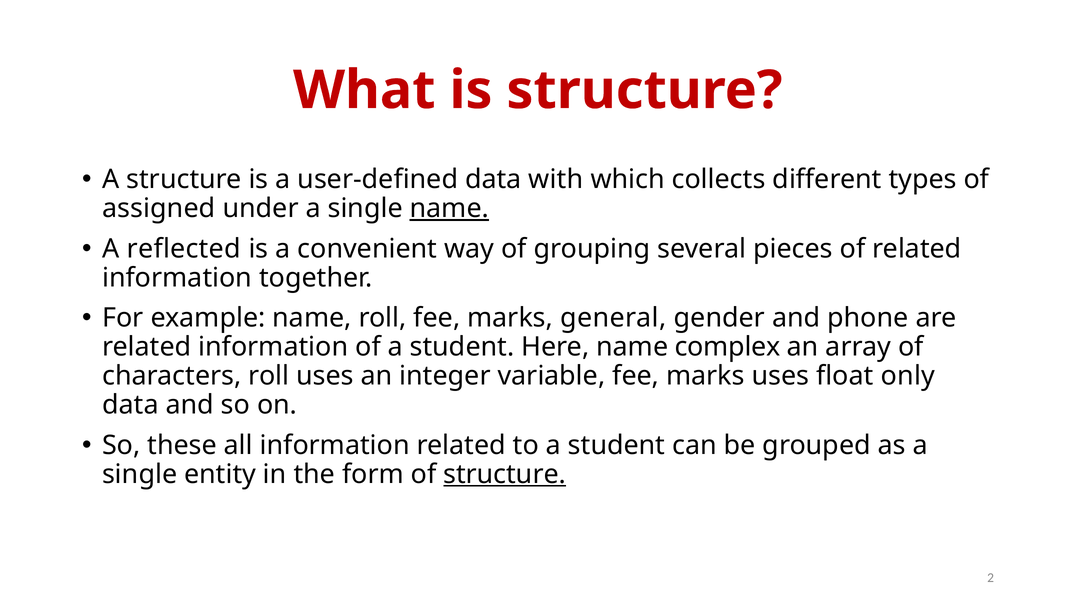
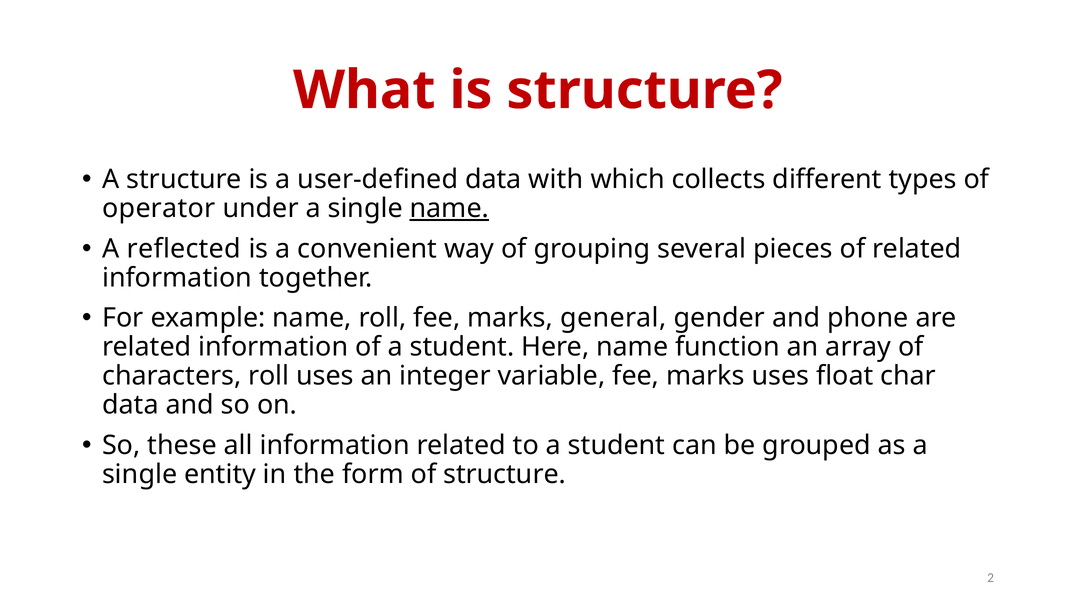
assigned: assigned -> operator
complex: complex -> function
only: only -> char
structure at (505, 475) underline: present -> none
